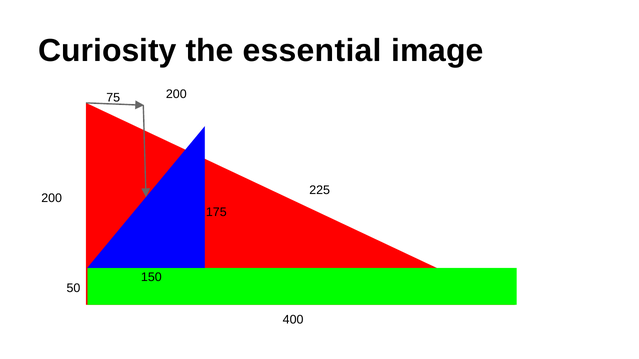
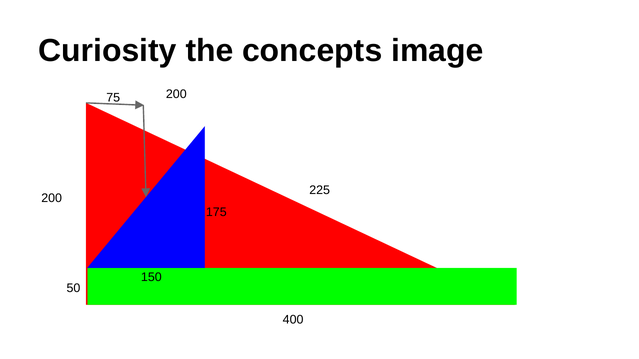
essential: essential -> concepts
